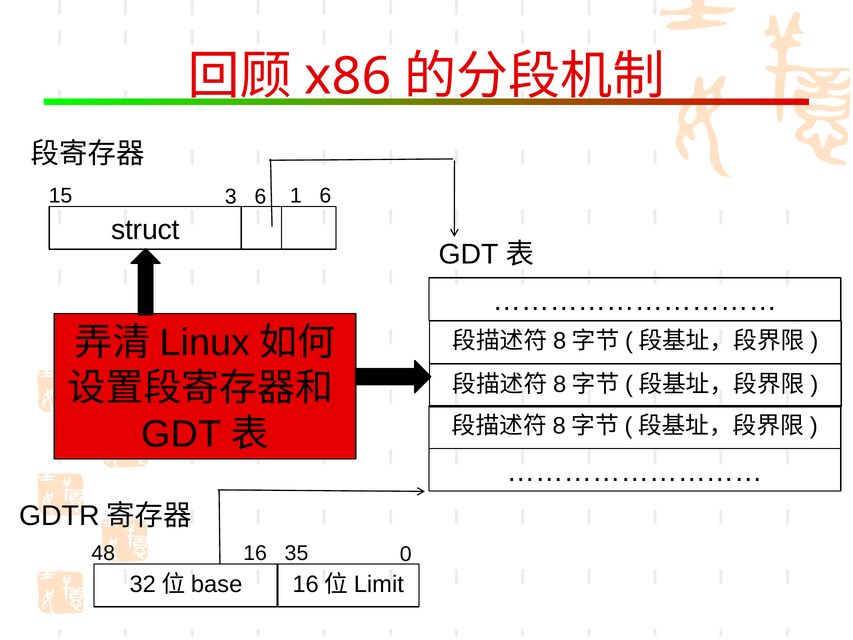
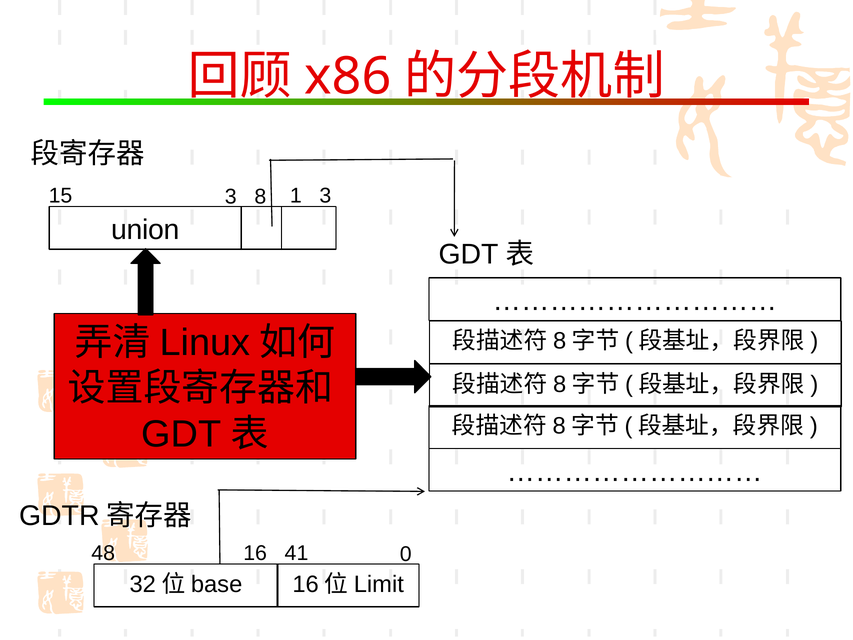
1 6: 6 -> 3
3 6: 6 -> 8
struct: struct -> union
35: 35 -> 41
